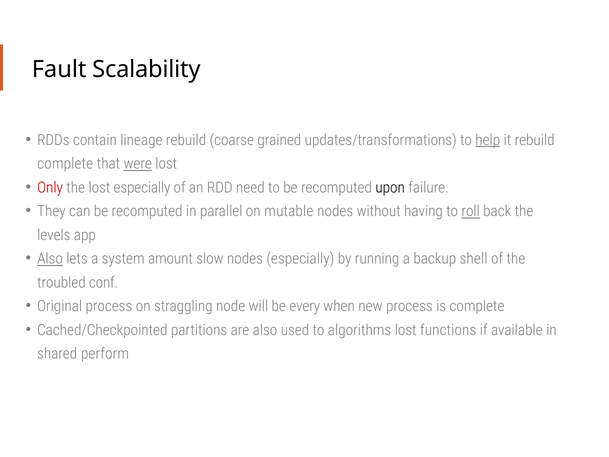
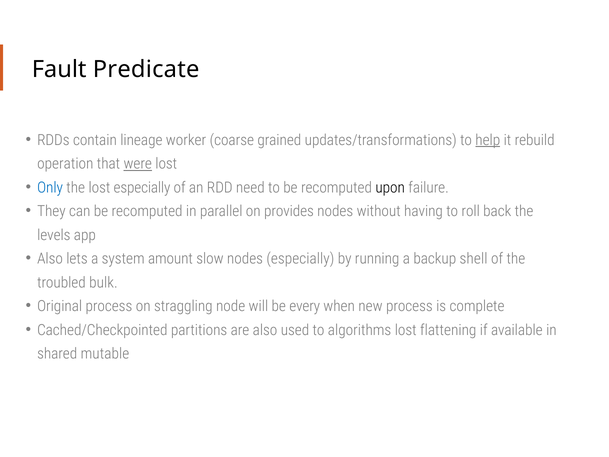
Scalability: Scalability -> Predicate
lineage rebuild: rebuild -> worker
complete at (65, 164): complete -> operation
Only colour: red -> blue
mutable: mutable -> provides
roll underline: present -> none
Also at (50, 259) underline: present -> none
conf: conf -> bulk
functions: functions -> flattening
perform: perform -> mutable
